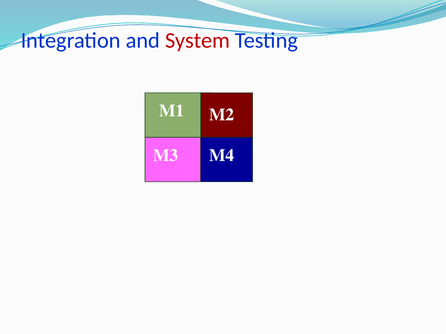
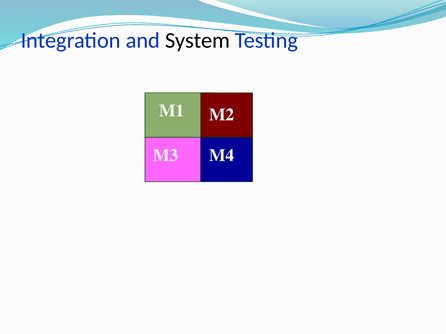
System colour: red -> black
